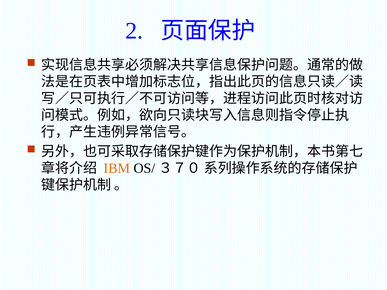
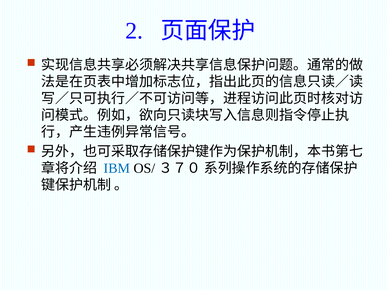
IBM colour: orange -> blue
